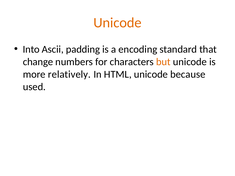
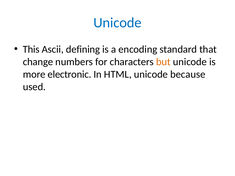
Unicode at (117, 23) colour: orange -> blue
Into: Into -> This
padding: padding -> defining
relatively: relatively -> electronic
